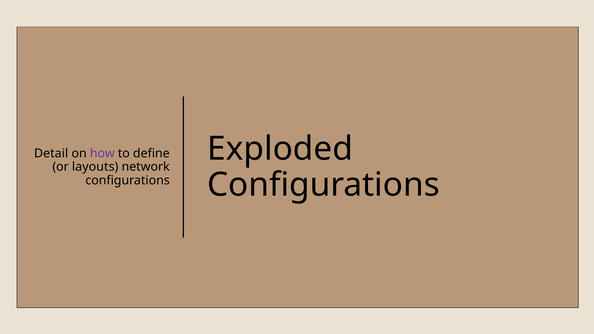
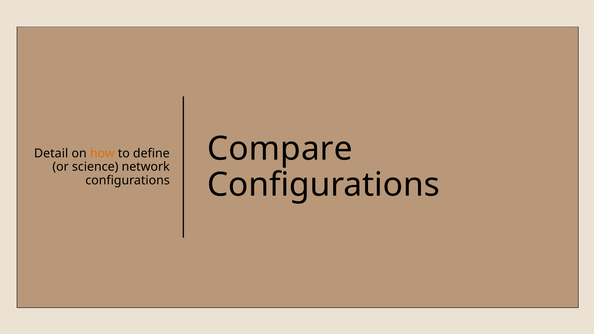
Exploded: Exploded -> Compare
how colour: purple -> orange
layouts: layouts -> science
